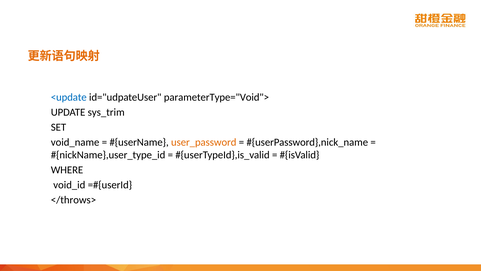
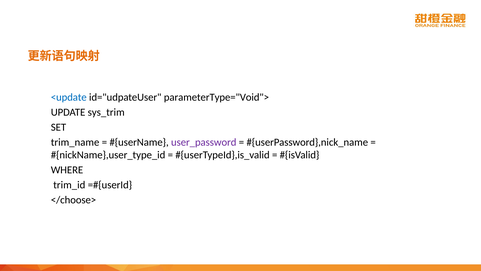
void_name: void_name -> trim_name
user_password colour: orange -> purple
void_id: void_id -> trim_id
</throws>: </throws> -> </choose>
